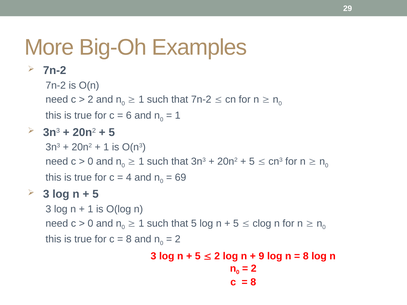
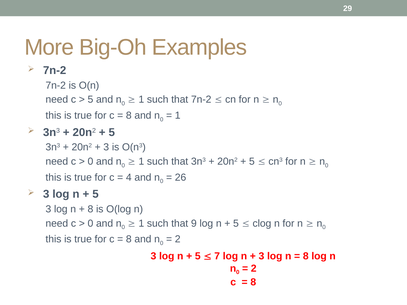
2 at (90, 100): 2 -> 5
6 at (129, 116): 6 -> 8
1 at (106, 147): 1 -> 3
69: 69 -> 26
1 at (90, 209): 1 -> 8
that 5: 5 -> 9
2 at (217, 256): 2 -> 7
9 at (261, 256): 9 -> 3
